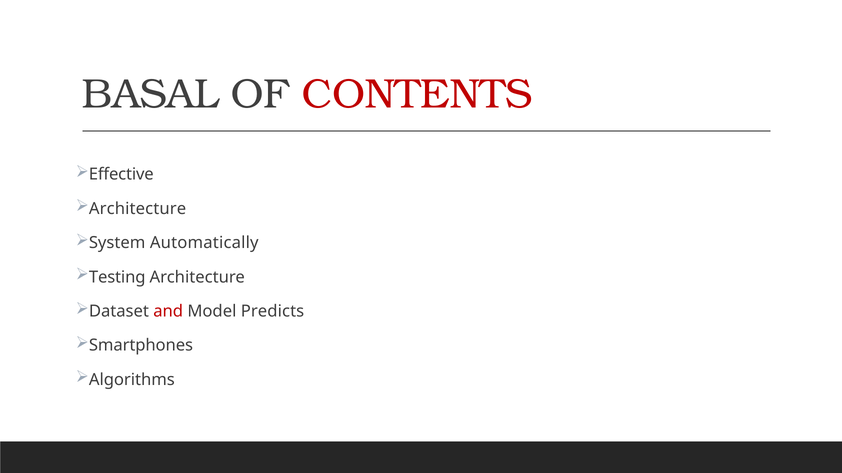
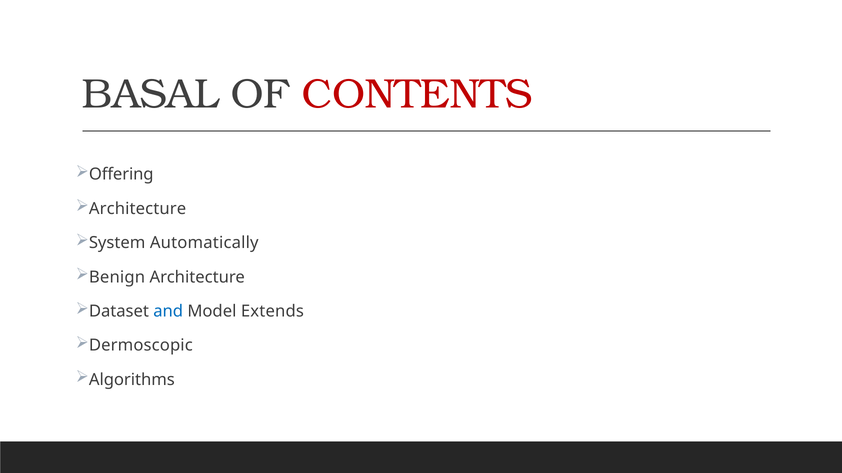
Effective: Effective -> Offering
Testing: Testing -> Benign
and colour: red -> blue
Predicts: Predicts -> Extends
Smartphones: Smartphones -> Dermoscopic
